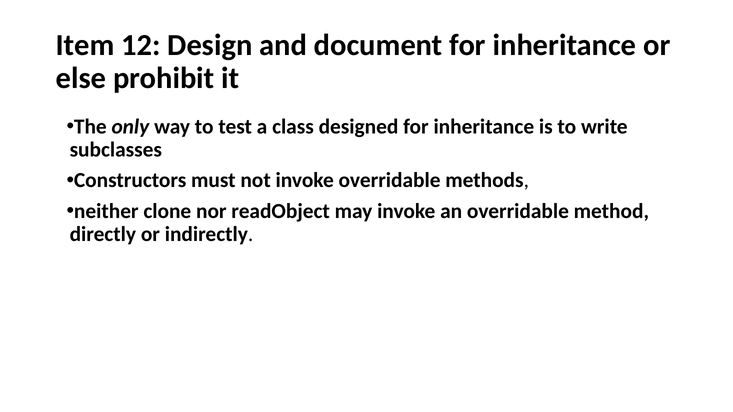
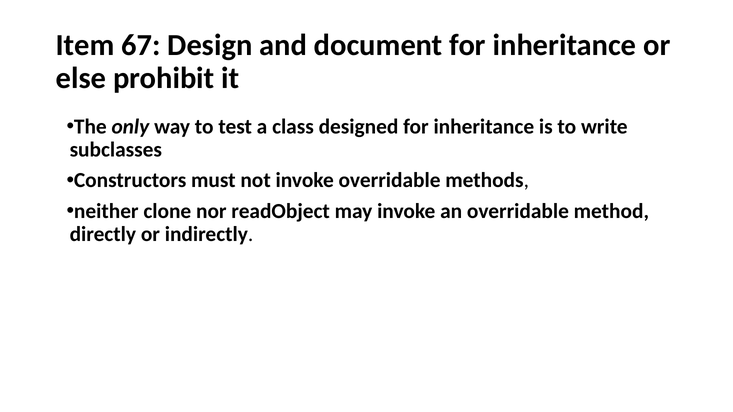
12: 12 -> 67
